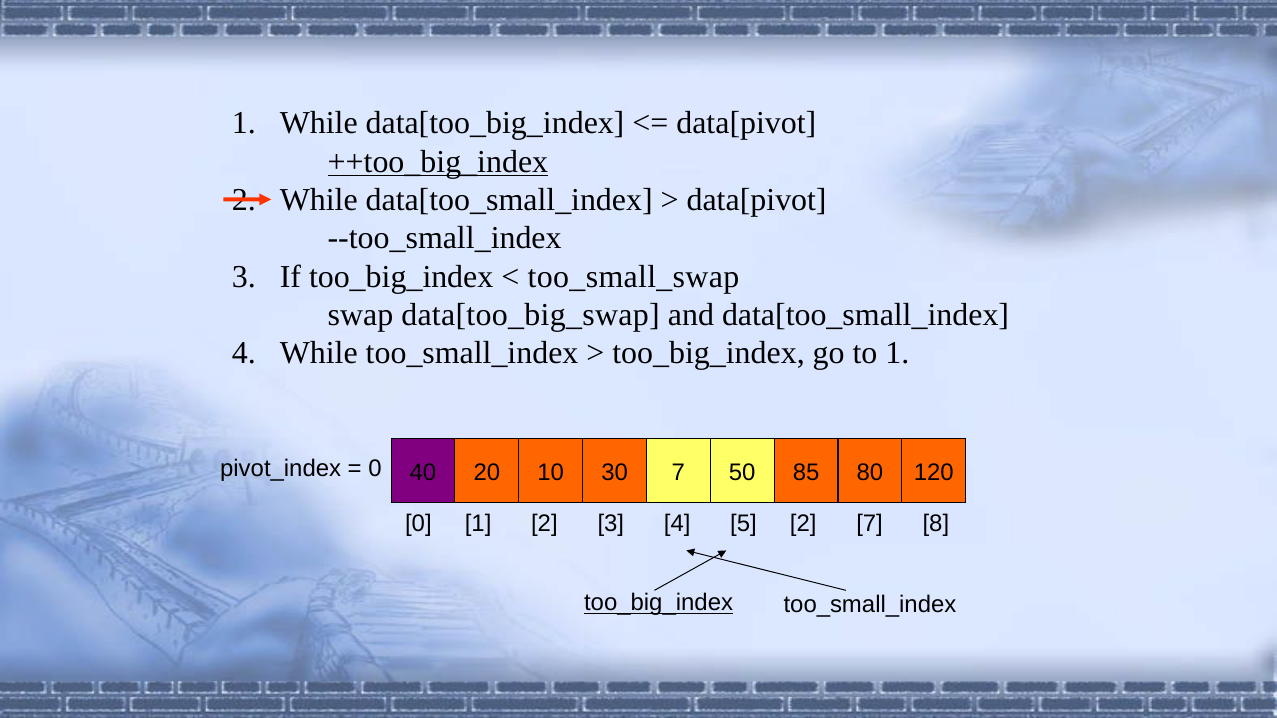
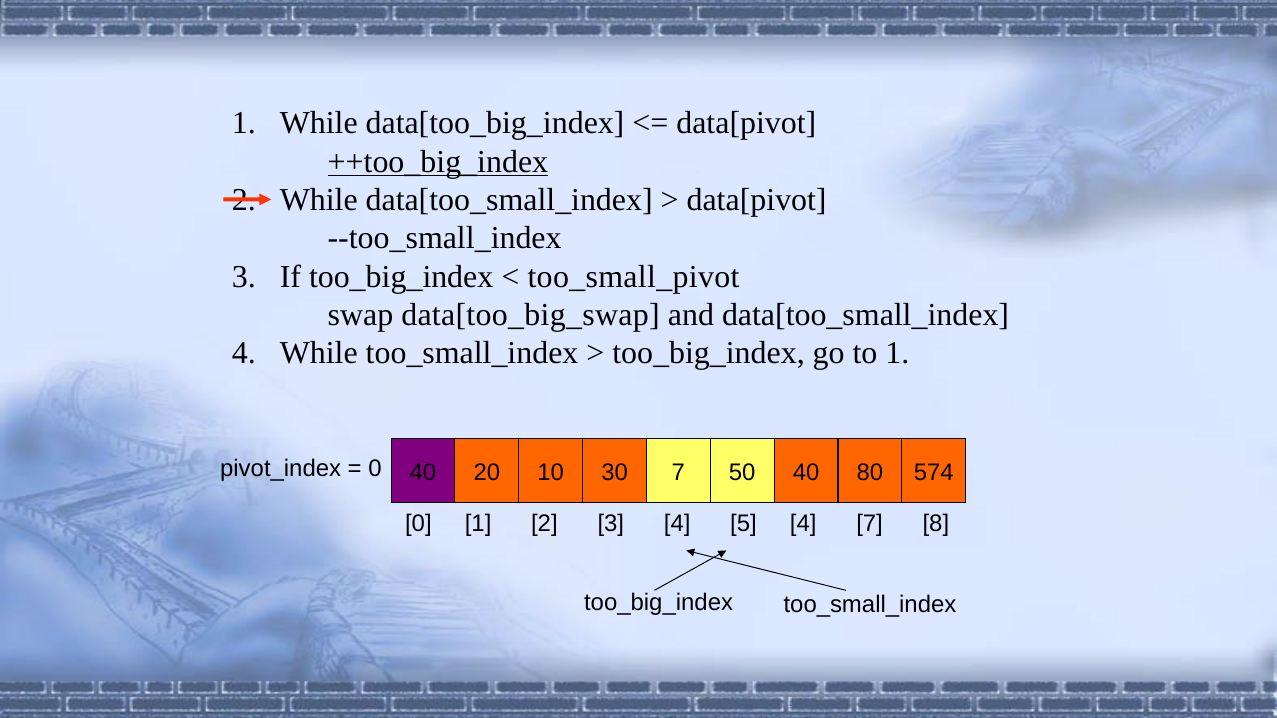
too_small_swap: too_small_swap -> too_small_pivot
50 85: 85 -> 40
120: 120 -> 574
5 2: 2 -> 4
too_big_index at (659, 603) underline: present -> none
